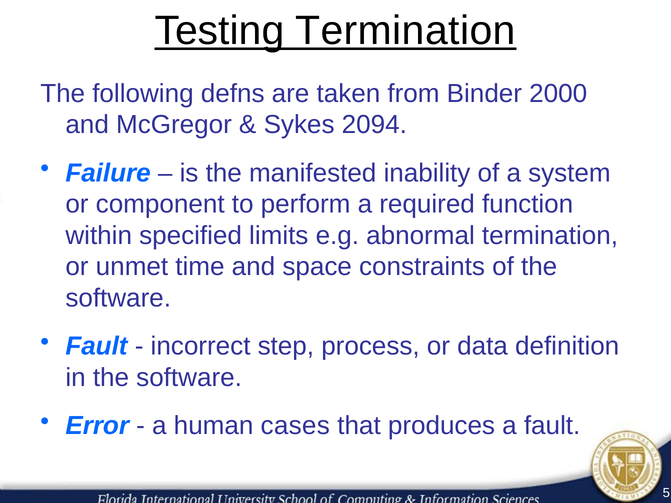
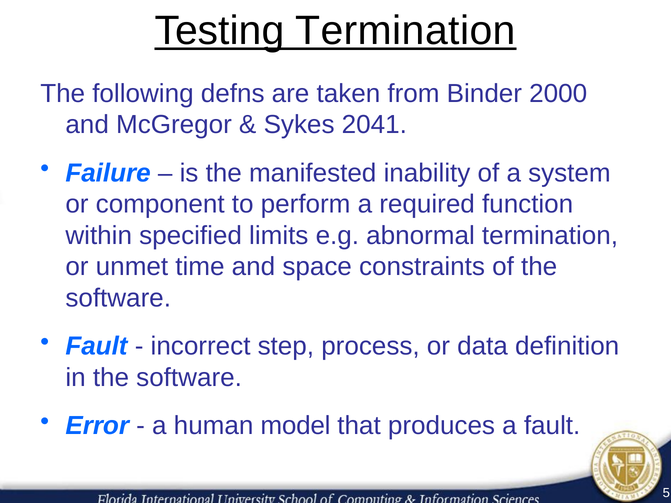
2094: 2094 -> 2041
cases: cases -> model
